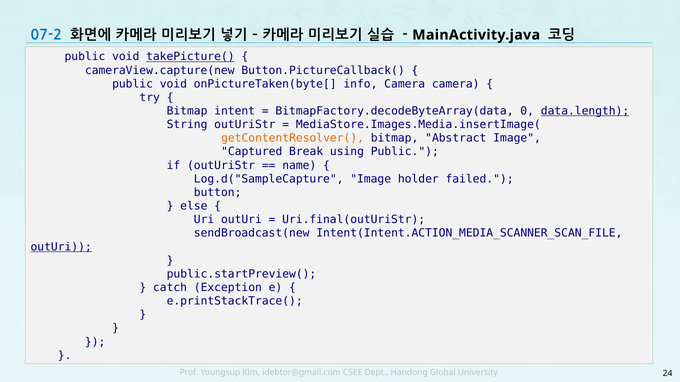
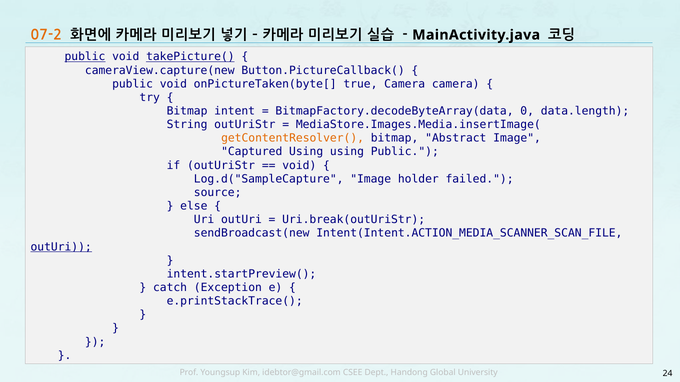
07-2 colour: blue -> orange
public at (85, 57) underline: none -> present
info: info -> true
data.length underline: present -> none
Captured Break: Break -> Using
name at (299, 166): name -> void
button: button -> source
Uri.final(outUriStr: Uri.final(outUriStr -> Uri.break(outUriStr
public.startPreview(: public.startPreview( -> intent.startPreview(
